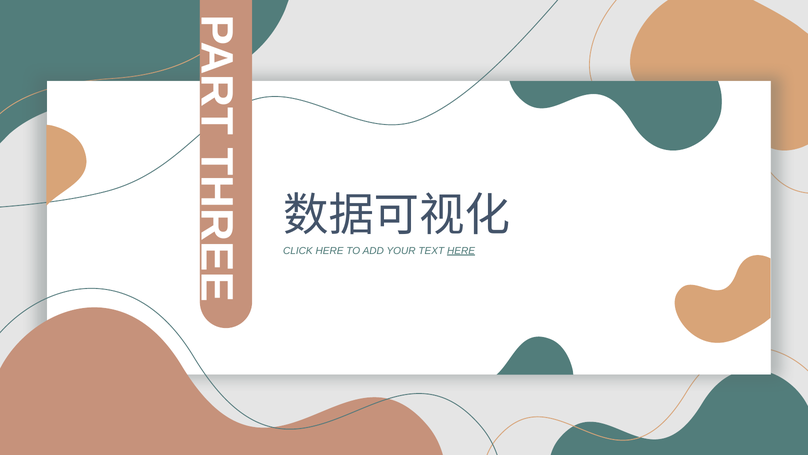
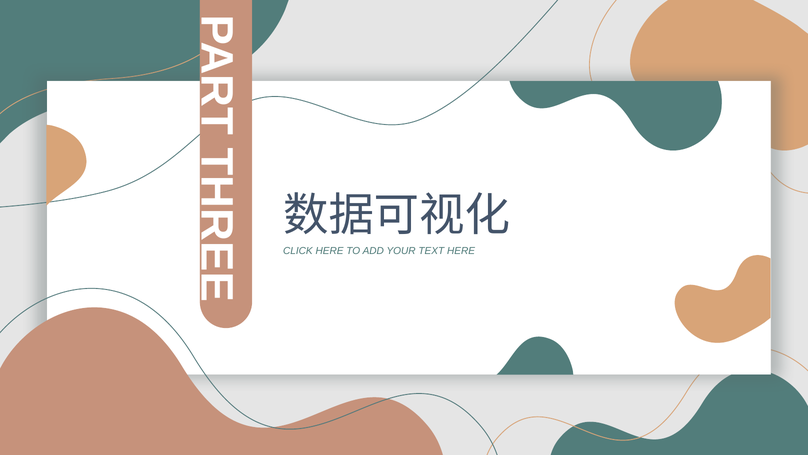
HERE at (461, 250) underline: present -> none
